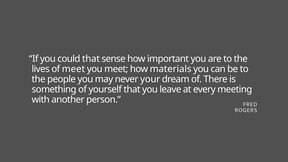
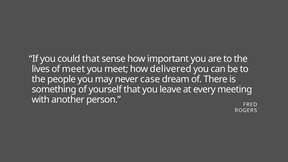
materials: materials -> delivered
your: your -> case
